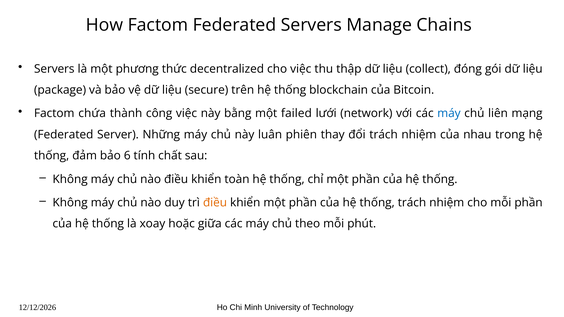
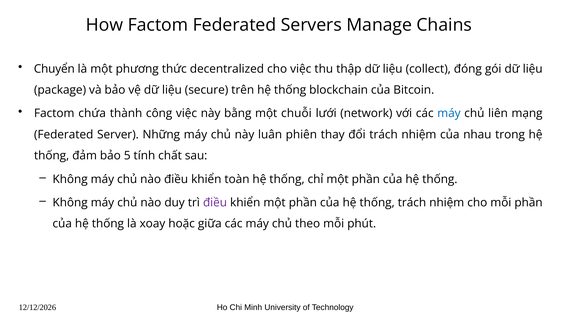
Servers at (54, 69): Servers -> Chuyển
failed: failed -> chuỗi
6: 6 -> 5
điều at (215, 203) colour: orange -> purple
